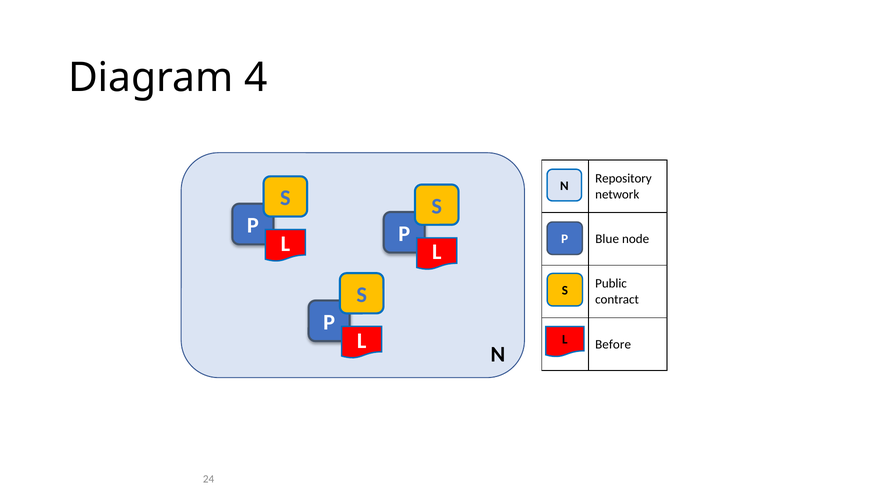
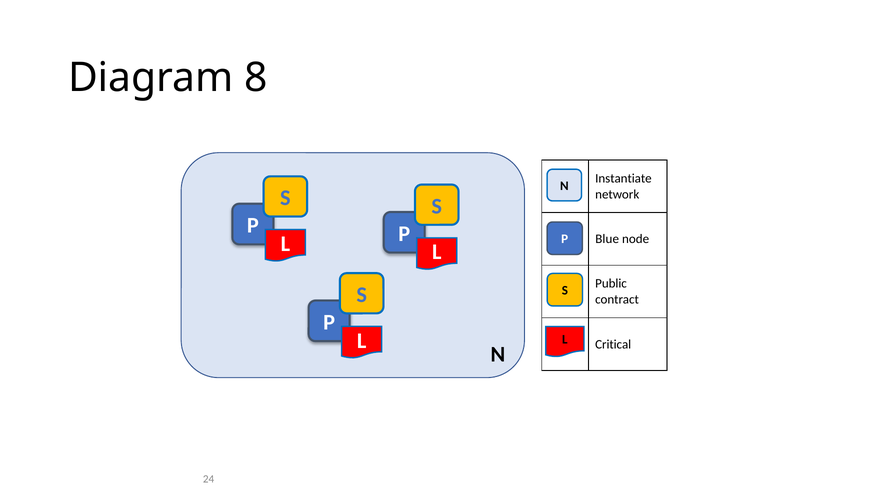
4: 4 -> 8
Repository: Repository -> Instantiate
Before: Before -> Critical
